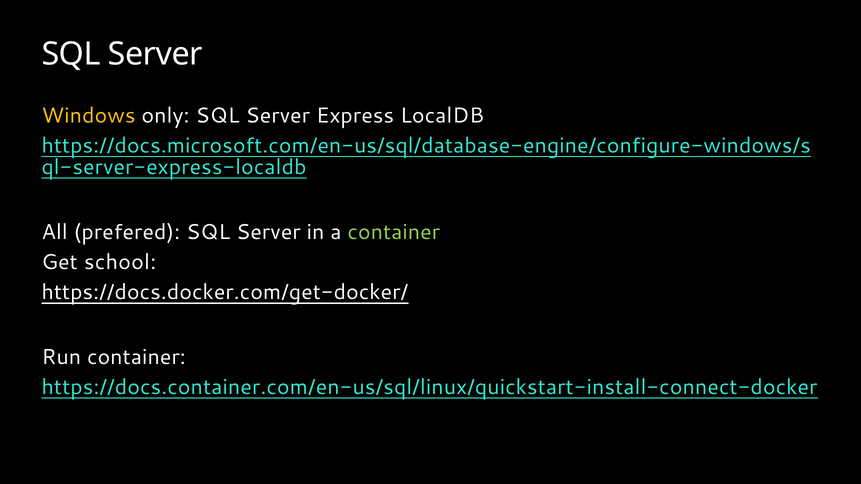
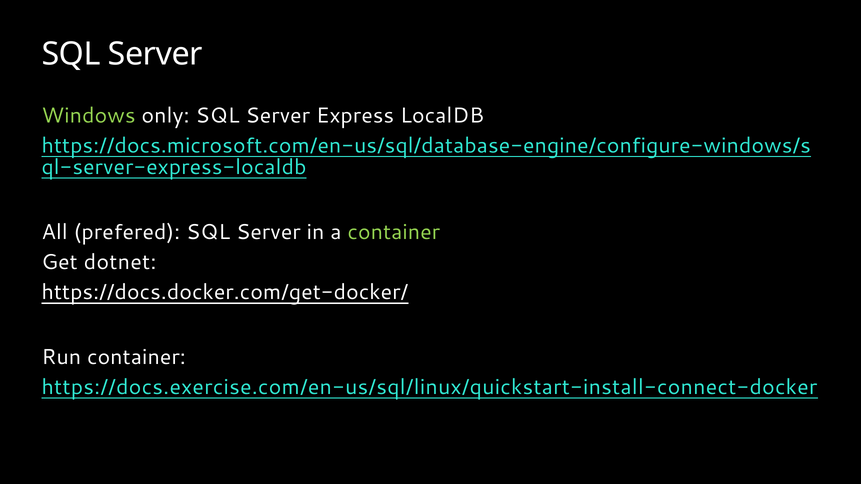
Windows colour: yellow -> light green
school: school -> dotnet
https://docs.container.com/en-us/sql/linux/quickstart-install-connect-docker: https://docs.container.com/en-us/sql/linux/quickstart-install-connect-docker -> https://docs.exercise.com/en-us/sql/linux/quickstart-install-connect-docker
